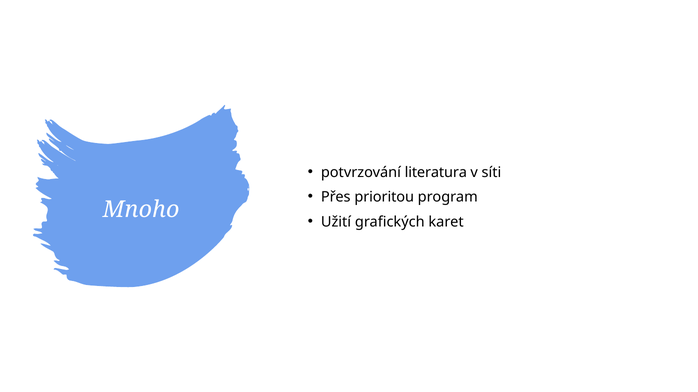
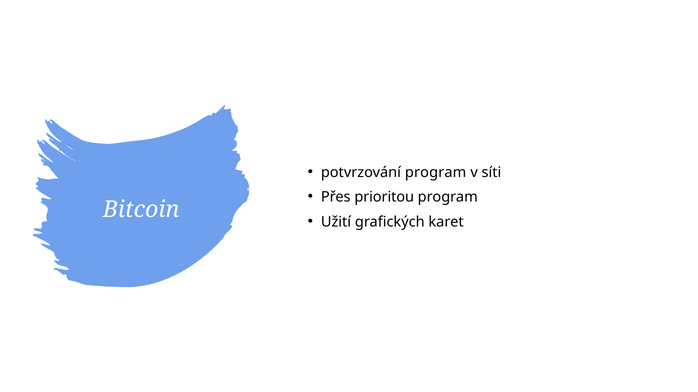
potvrzování literatura: literatura -> program
Mnoho: Mnoho -> Bitcoin
